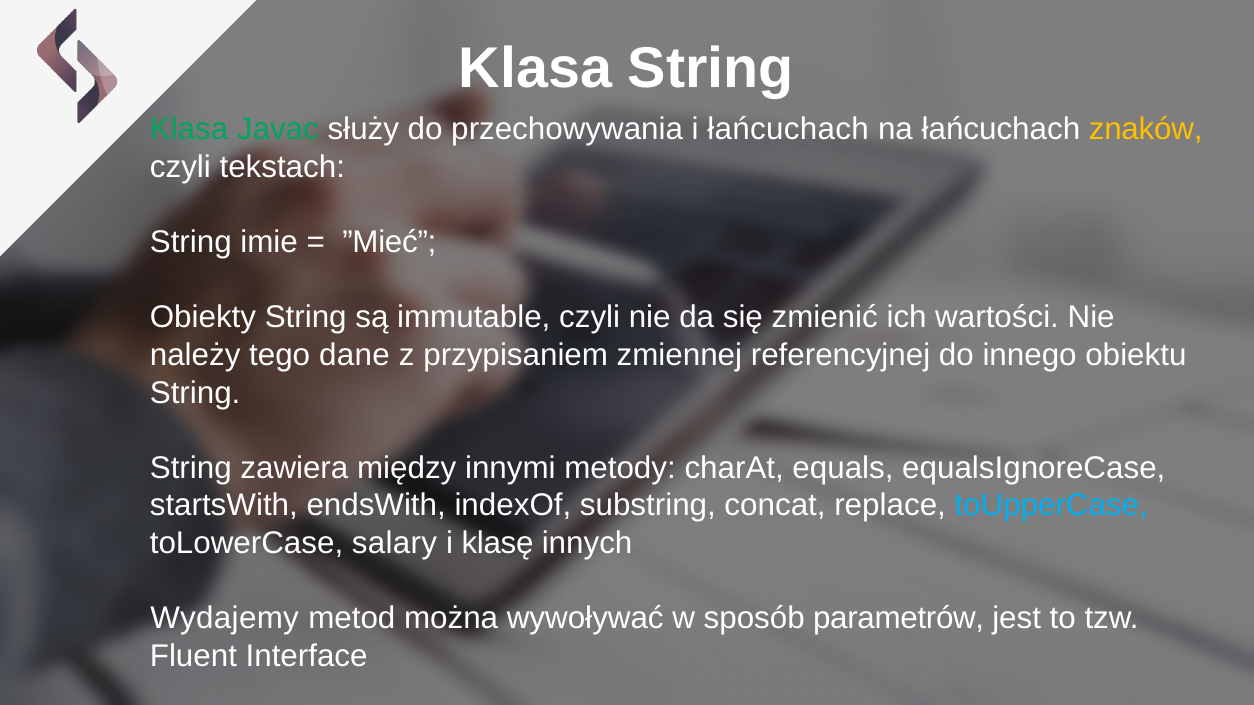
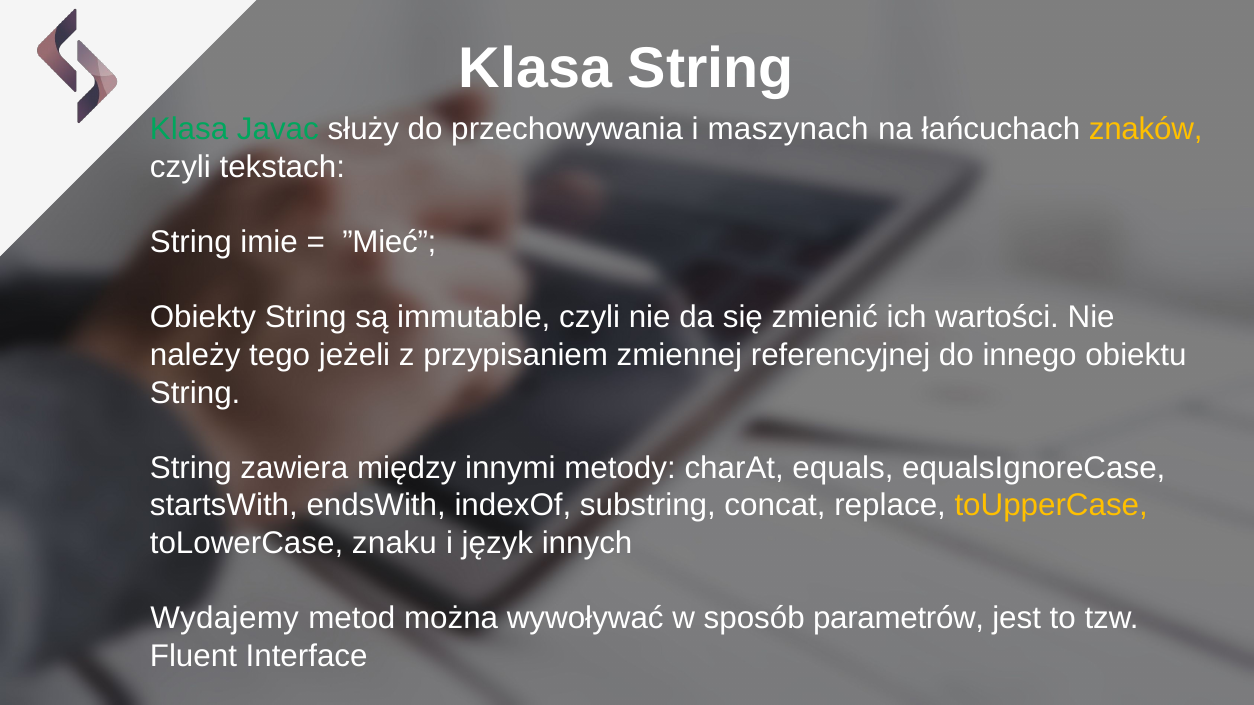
i łańcuchach: łańcuchach -> maszynach
dane: dane -> jeżeli
toUpperCase colour: light blue -> yellow
salary: salary -> znaku
klasę: klasę -> język
